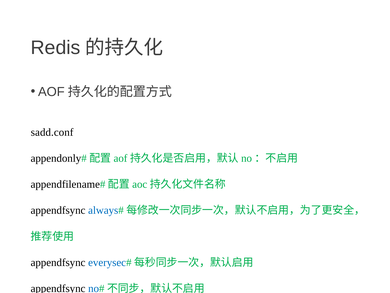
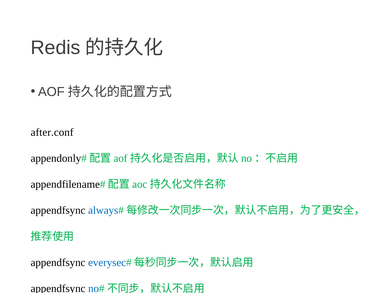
sadd.conf: sadd.conf -> after.conf
